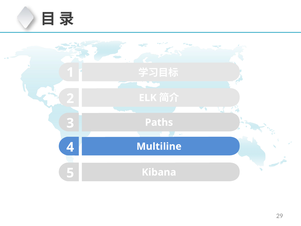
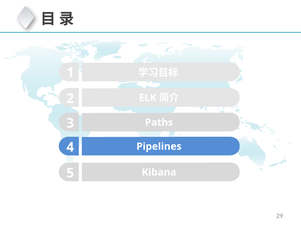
Multiline: Multiline -> Pipelines
